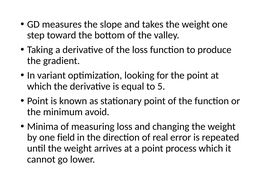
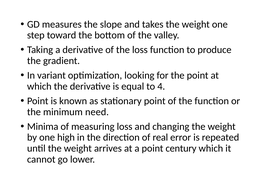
5: 5 -> 4
avoid: avoid -> need
field: field -> high
process: process -> century
